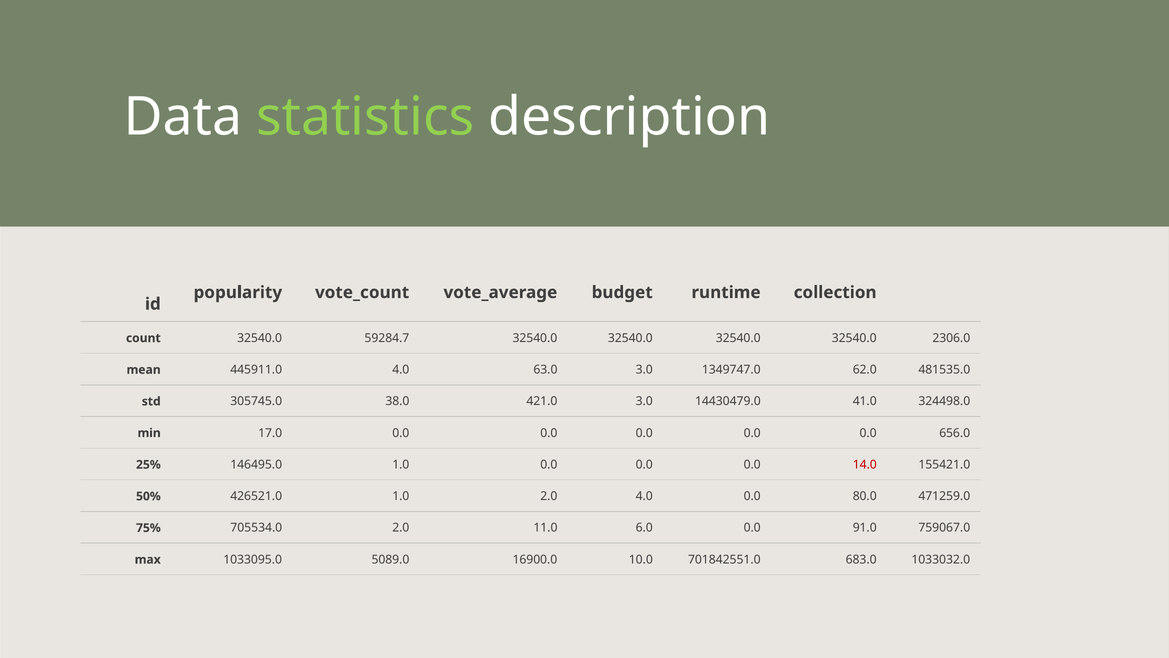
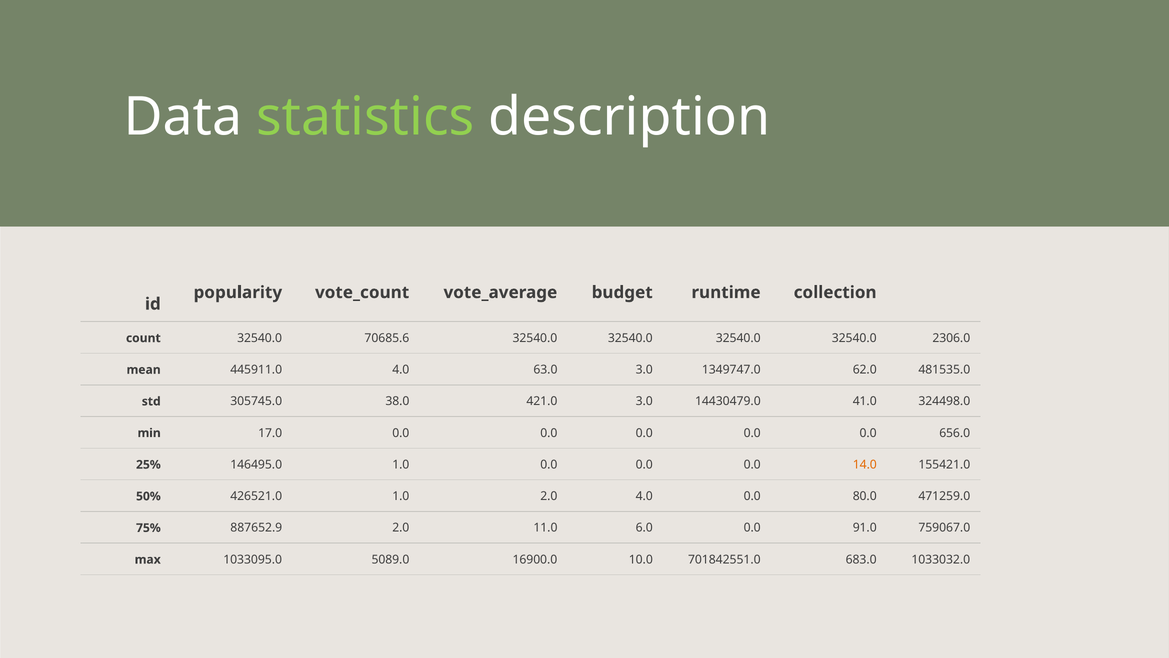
59284.7: 59284.7 -> 70685.6
14.0 colour: red -> orange
705534.0: 705534.0 -> 887652.9
